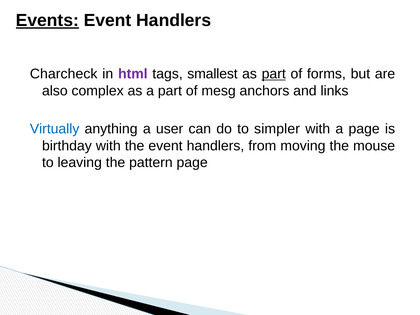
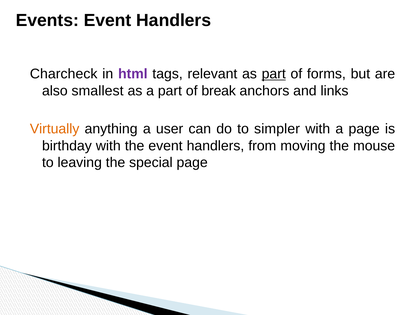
Events underline: present -> none
smallest: smallest -> relevant
complex: complex -> smallest
mesg: mesg -> break
Virtually colour: blue -> orange
pattern: pattern -> special
